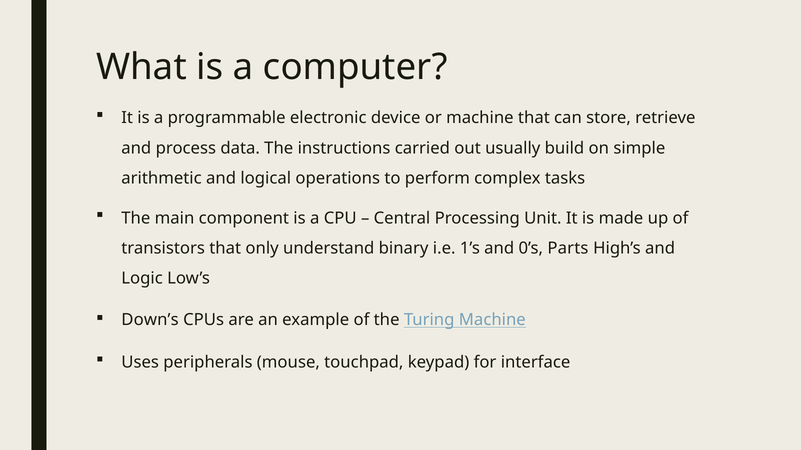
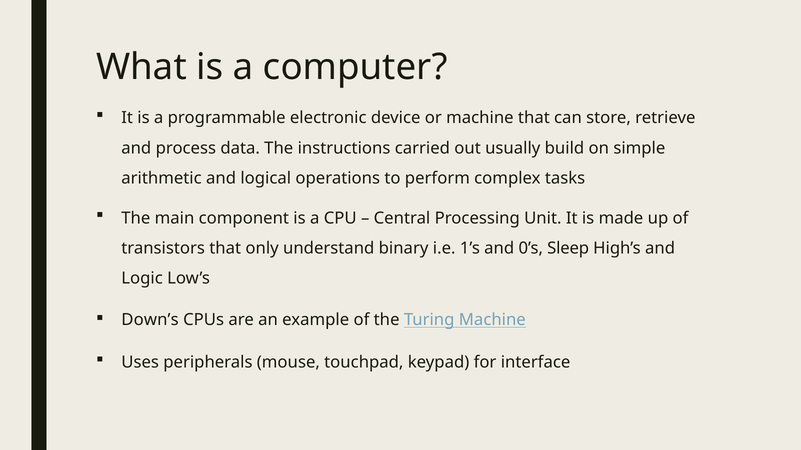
Parts: Parts -> Sleep
